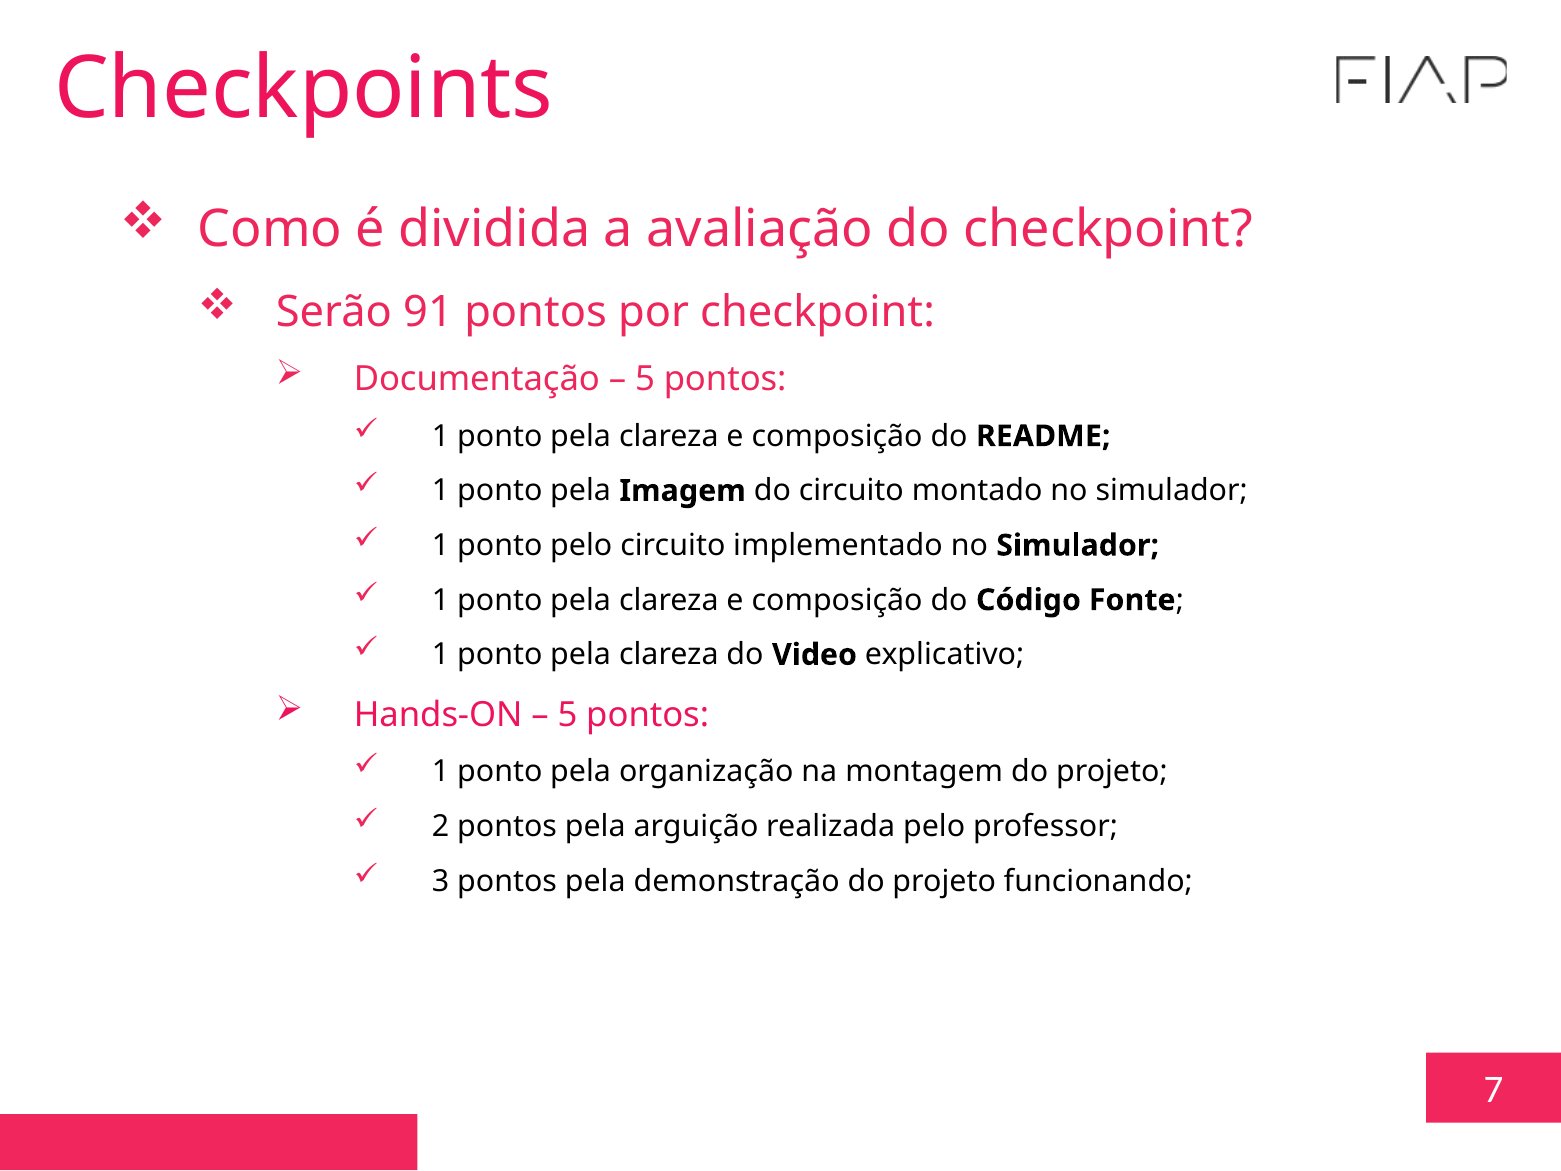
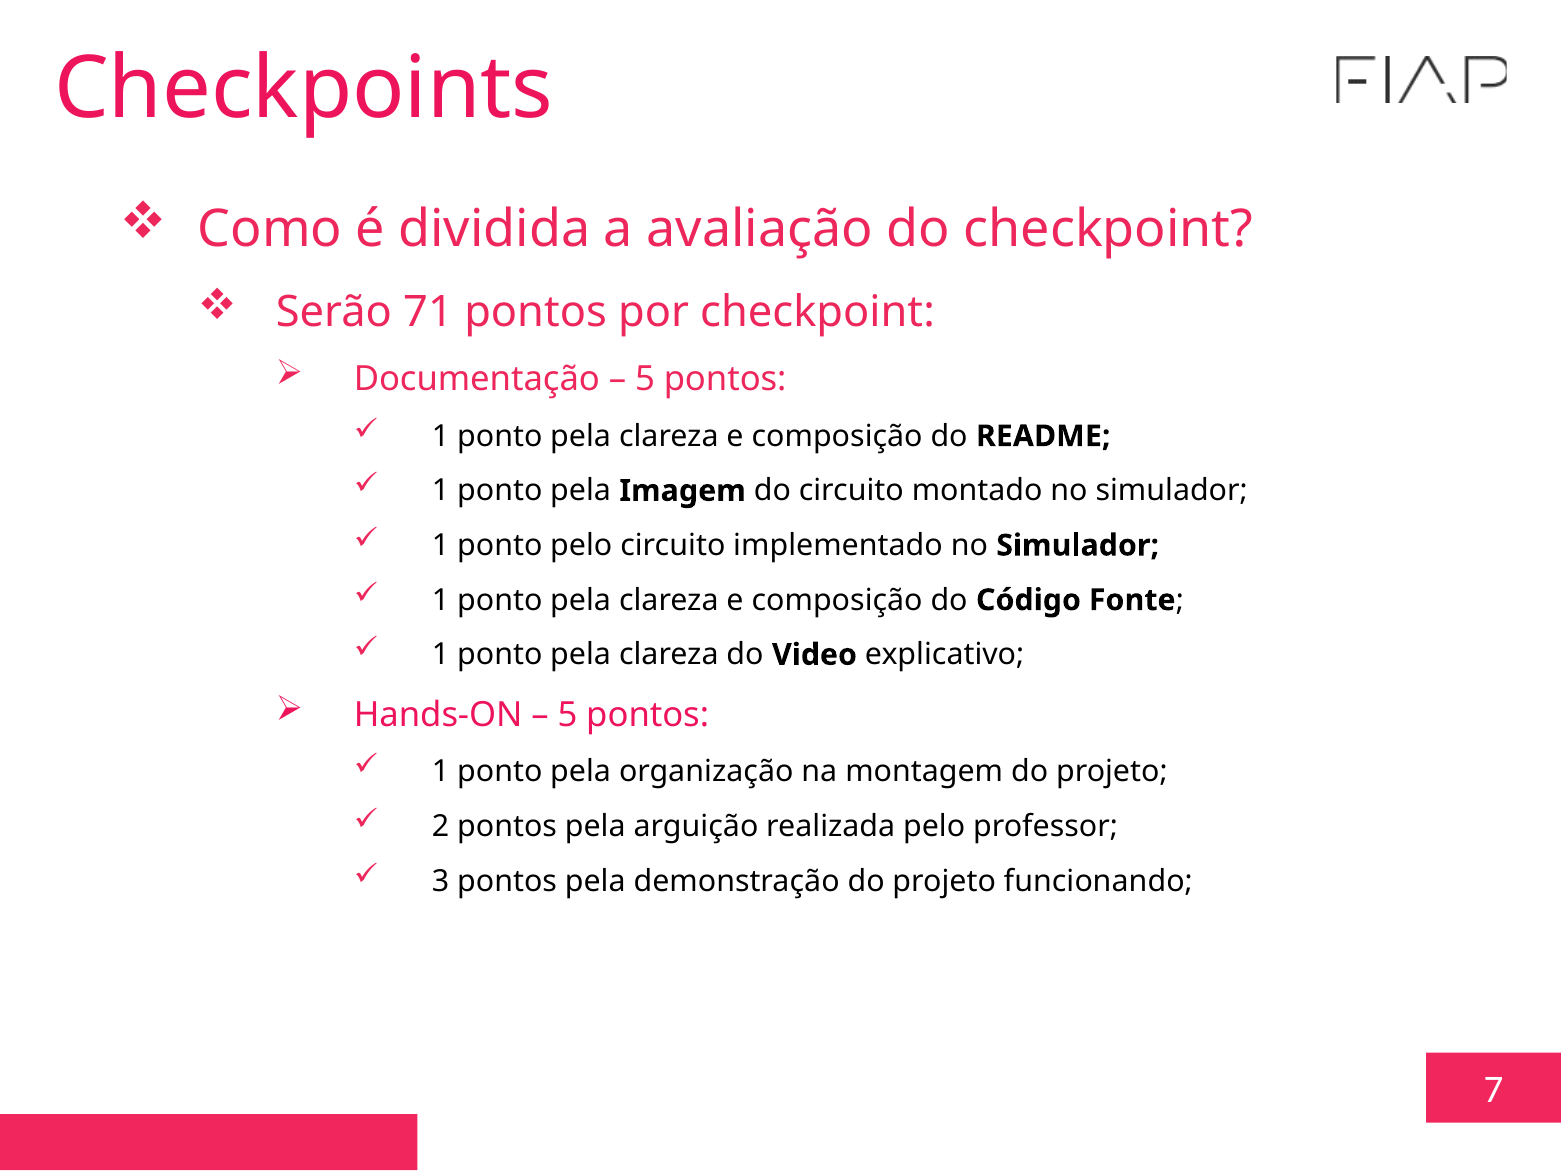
91: 91 -> 71
